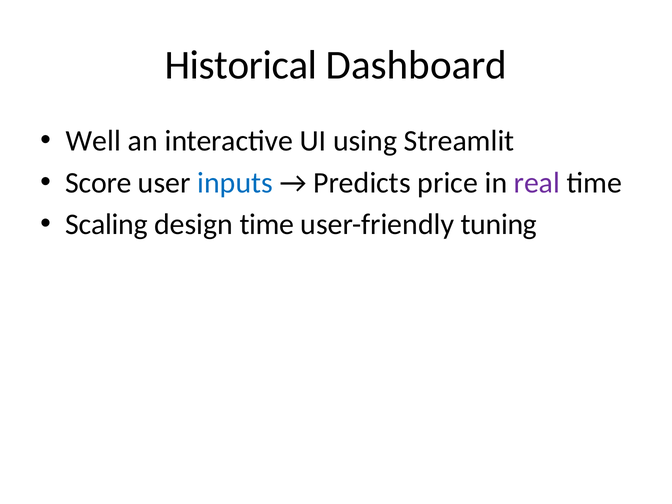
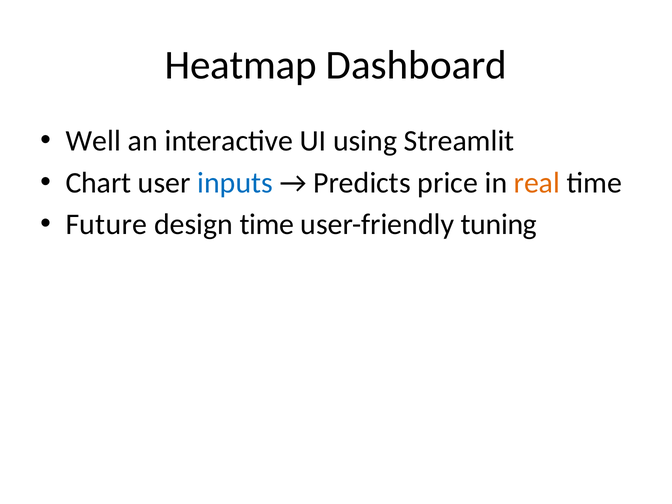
Historical: Historical -> Heatmap
Score: Score -> Chart
real colour: purple -> orange
Scaling: Scaling -> Future
